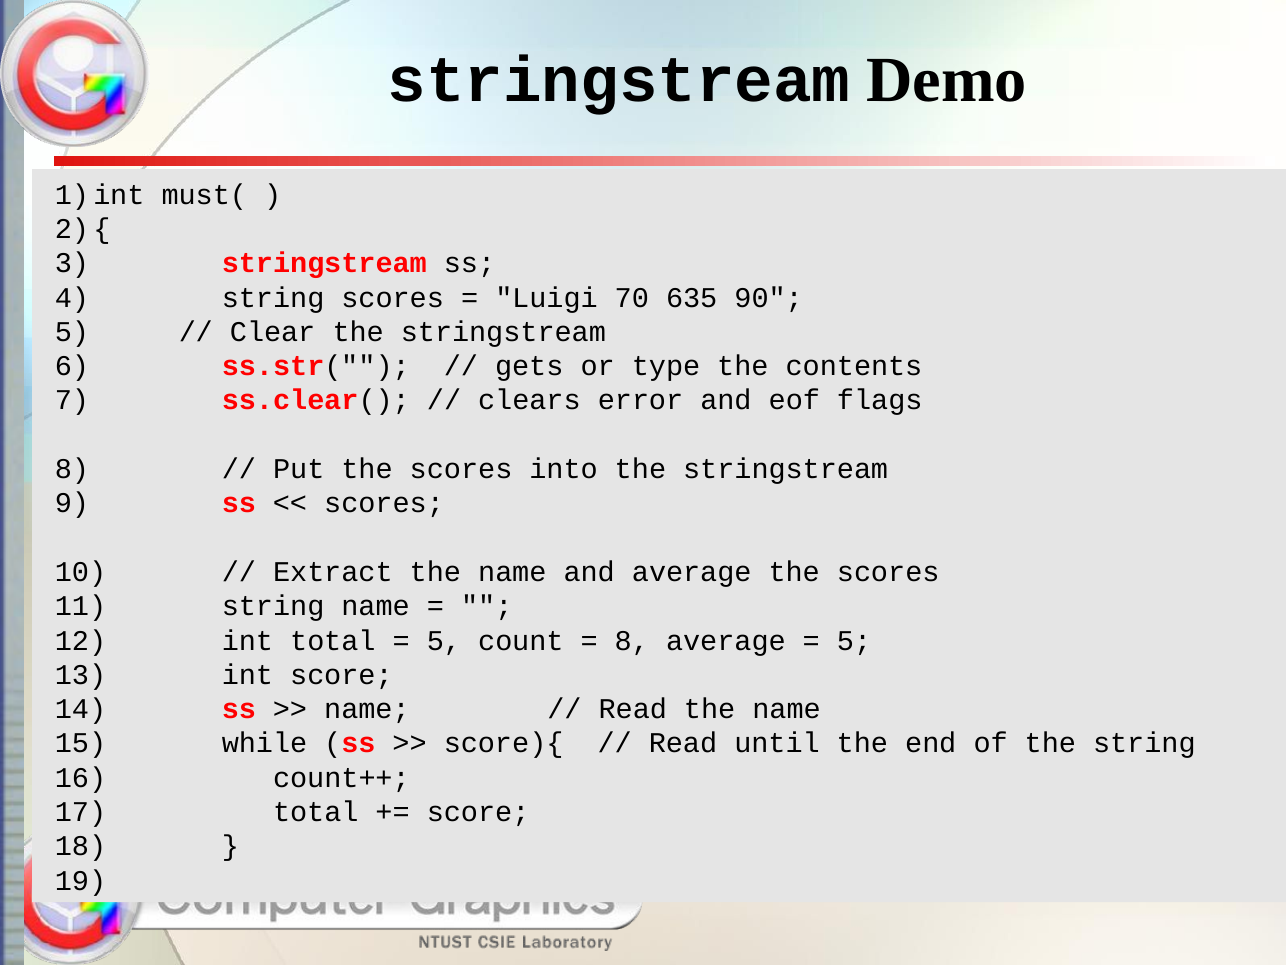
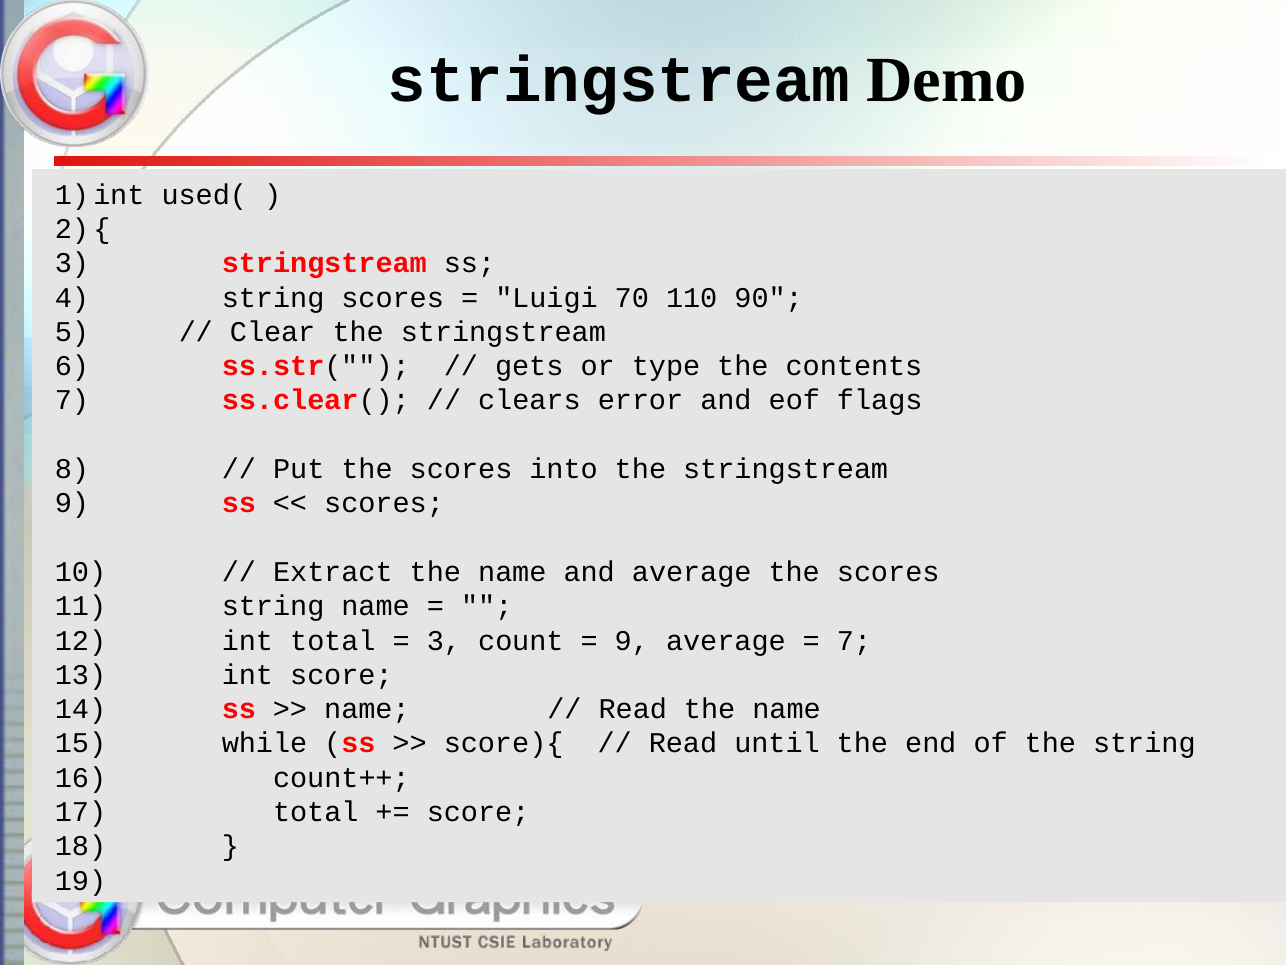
must(: must( -> used(
635: 635 -> 110
5 at (444, 640): 5 -> 3
8 at (632, 640): 8 -> 9
5 at (854, 640): 5 -> 7
